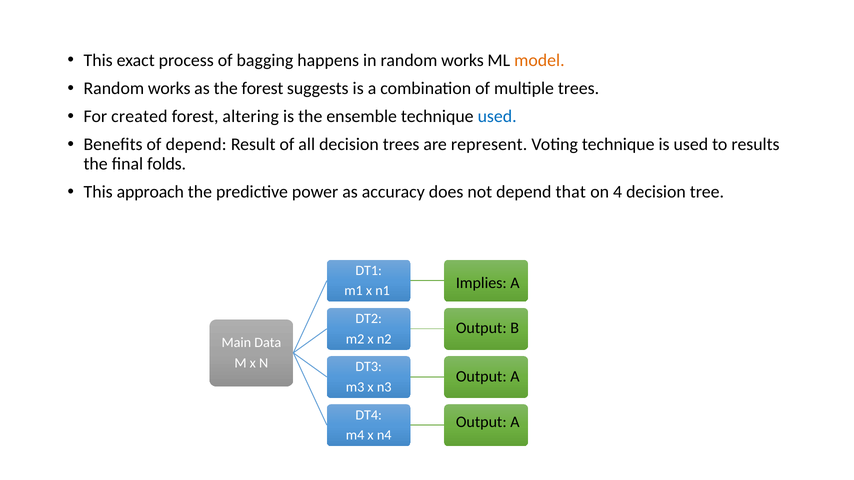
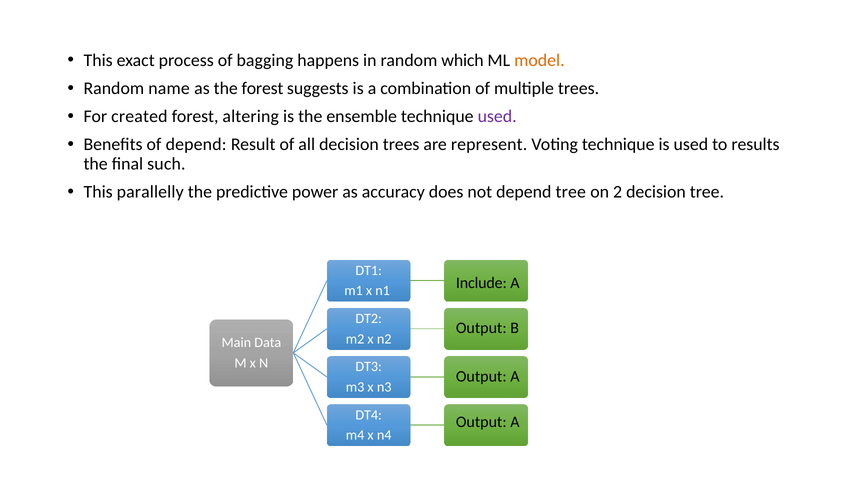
in random works: works -> which
works at (169, 88): works -> name
used at (497, 117) colour: blue -> purple
folds: folds -> such
approach: approach -> parallelly
depend that: that -> tree
4: 4 -> 2
Implies: Implies -> Include
